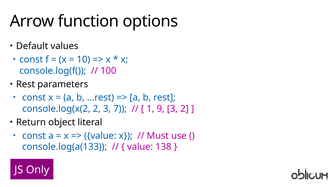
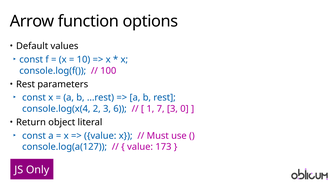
console.log(x(2: console.log(x(2 -> console.log(x(4
7: 7 -> 6
9: 9 -> 7
3 2: 2 -> 0
console.log(a(133: console.log(a(133 -> console.log(a(127
138: 138 -> 173
